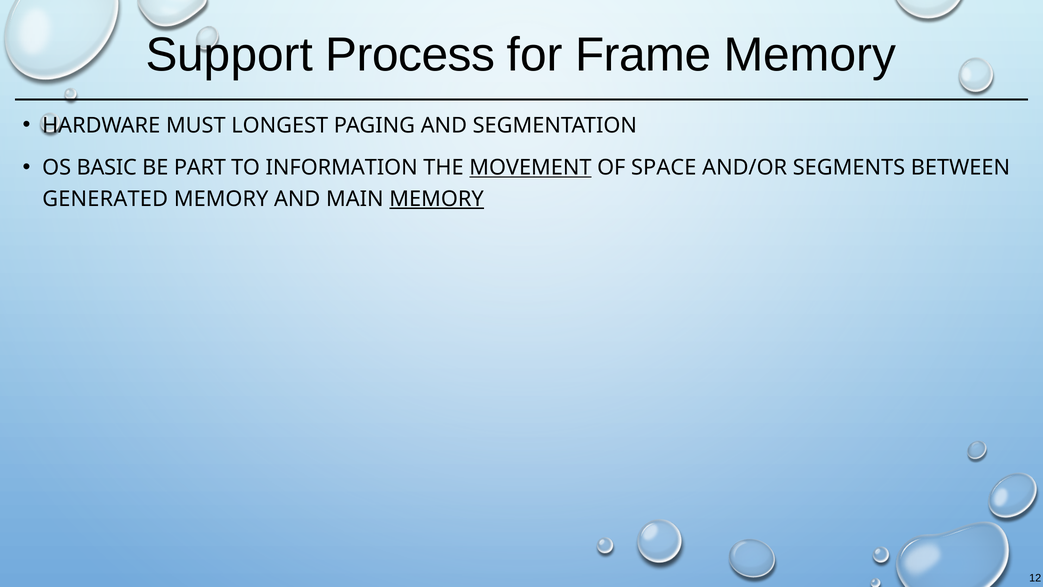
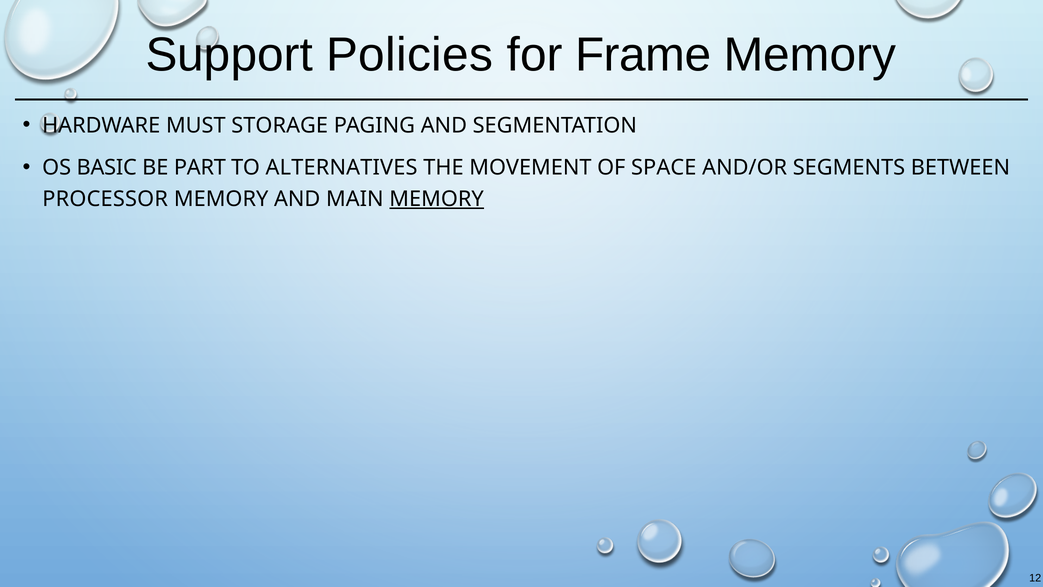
Process: Process -> Policies
LONGEST: LONGEST -> STORAGE
INFORMATION: INFORMATION -> ALTERNATIVES
MOVEMENT underline: present -> none
GENERATED: GENERATED -> PROCESSOR
